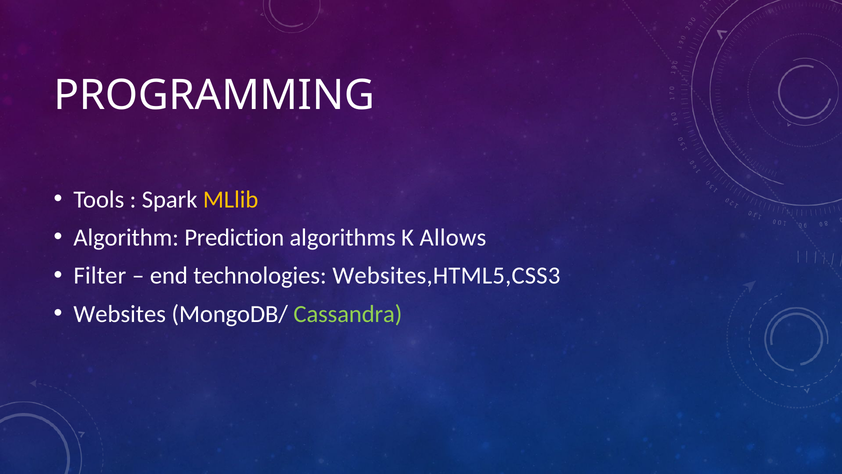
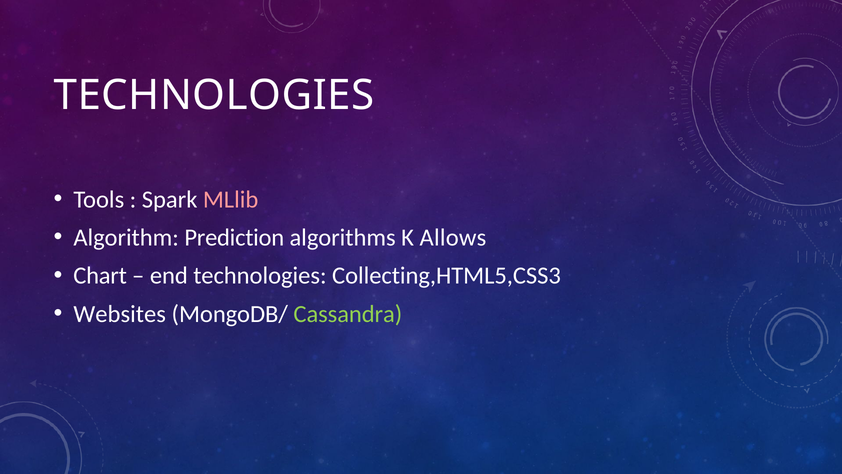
PROGRAMMING at (214, 95): PROGRAMMING -> TECHNOLOGIES
MLlib colour: yellow -> pink
Filter: Filter -> Chart
Websites,HTML5,CSS3: Websites,HTML5,CSS3 -> Collecting,HTML5,CSS3
